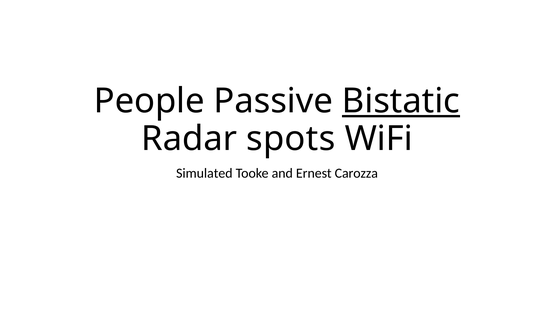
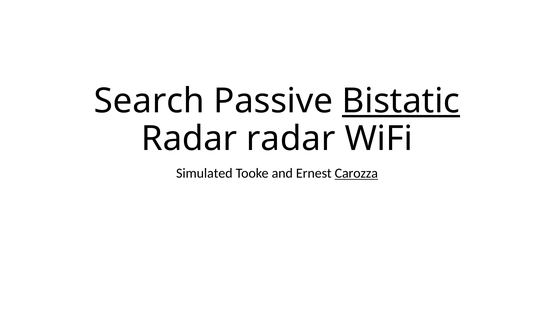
People: People -> Search
Radar spots: spots -> radar
Carozza underline: none -> present
